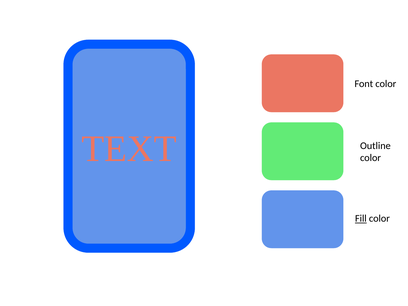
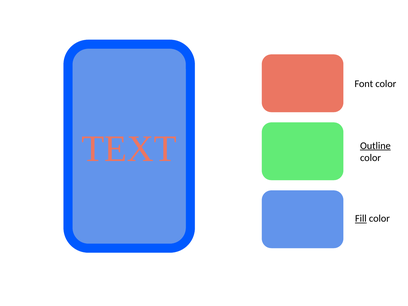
Outline underline: none -> present
